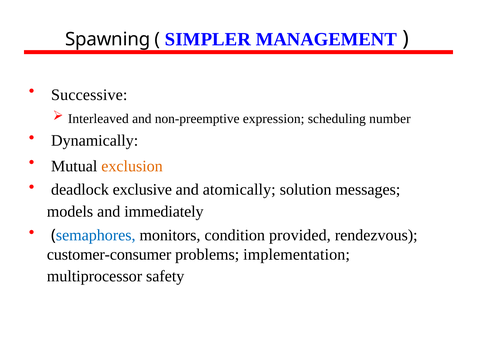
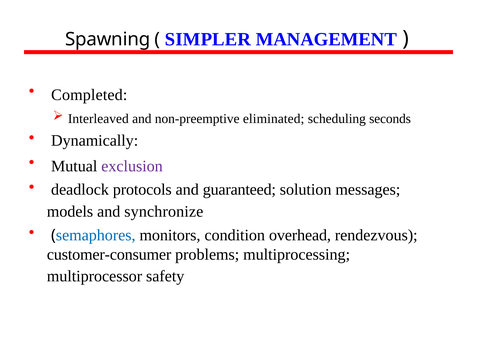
Successive: Successive -> Completed
expression: expression -> eliminated
number: number -> seconds
exclusion colour: orange -> purple
exclusive: exclusive -> protocols
atomically: atomically -> guaranteed
immediately: immediately -> synchronize
provided: provided -> overhead
implementation: implementation -> multiprocessing
